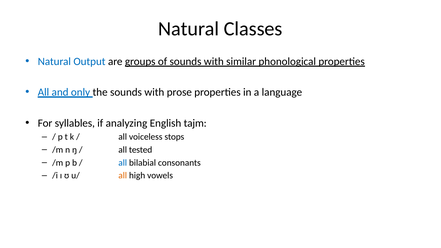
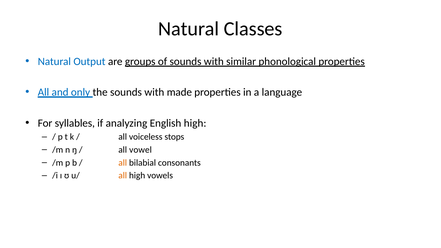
prose: prose -> made
English tajm: tajm -> high
tested: tested -> vowel
all at (123, 163) colour: blue -> orange
